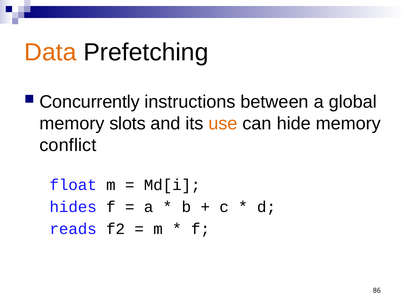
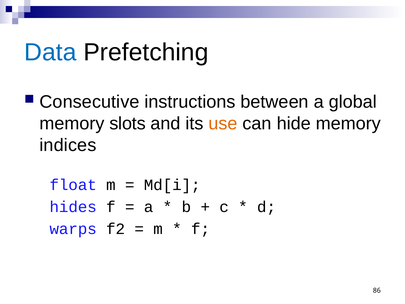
Data colour: orange -> blue
Concurrently: Concurrently -> Consecutive
conflict: conflict -> indices
reads: reads -> warps
